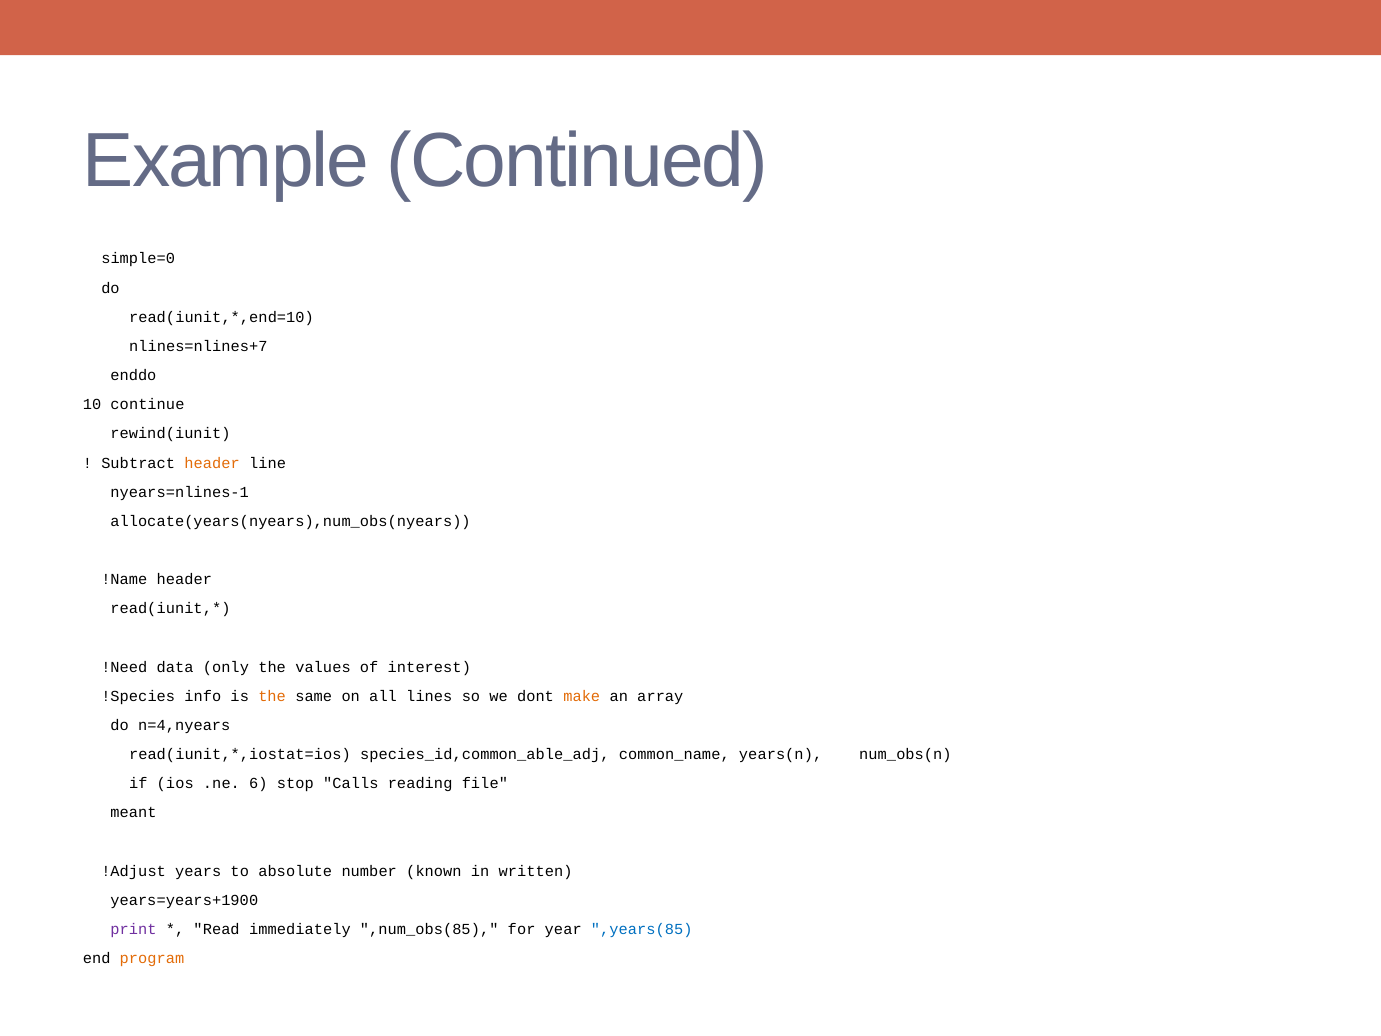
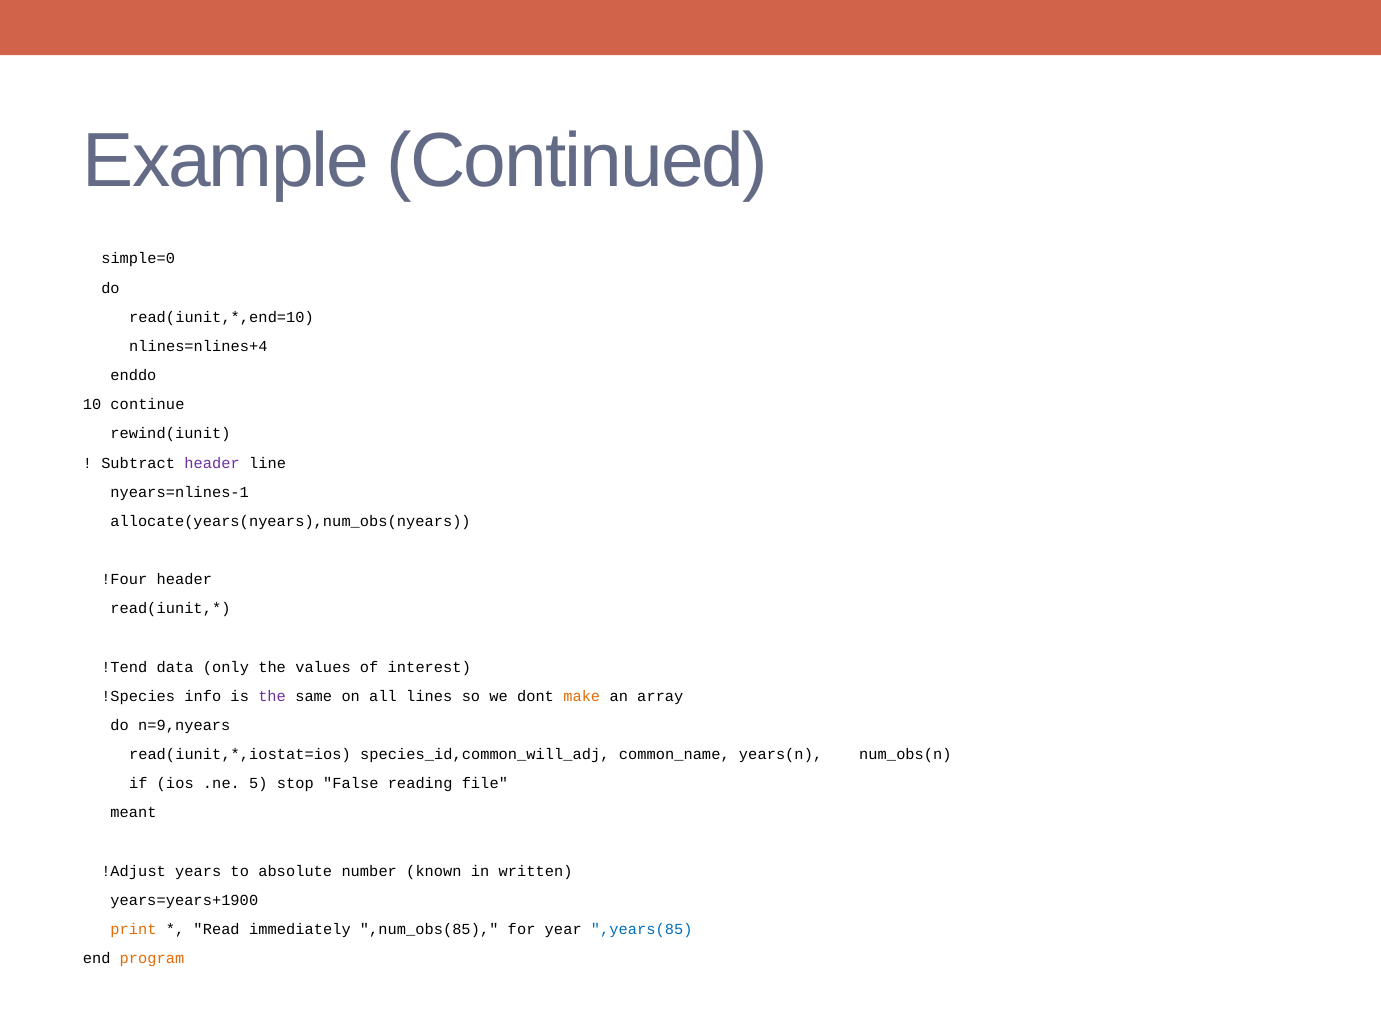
nlines=nlines+7: nlines=nlines+7 -> nlines=nlines+4
header at (212, 463) colour: orange -> purple
!Name: !Name -> !Four
!Need: !Need -> !Tend
the at (272, 696) colour: orange -> purple
n=4,nyears: n=4,nyears -> n=9,nyears
species_id,common_able_adj: species_id,common_able_adj -> species_id,common_will_adj
6: 6 -> 5
Calls: Calls -> False
print colour: purple -> orange
